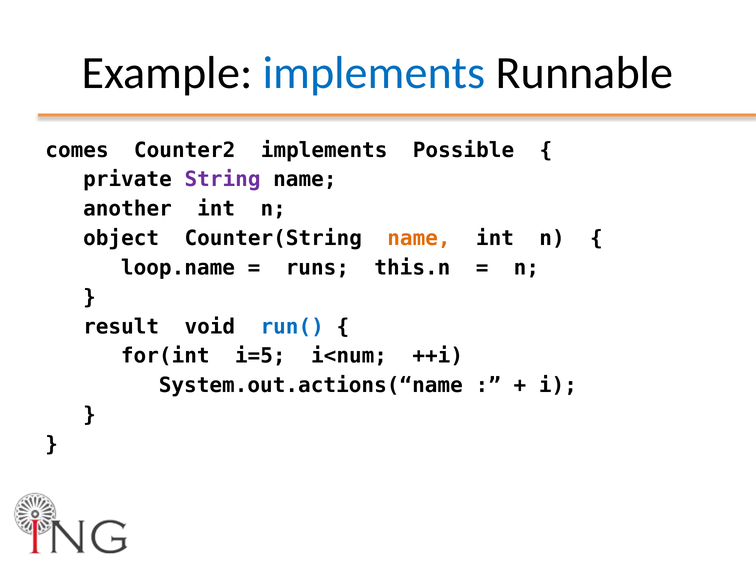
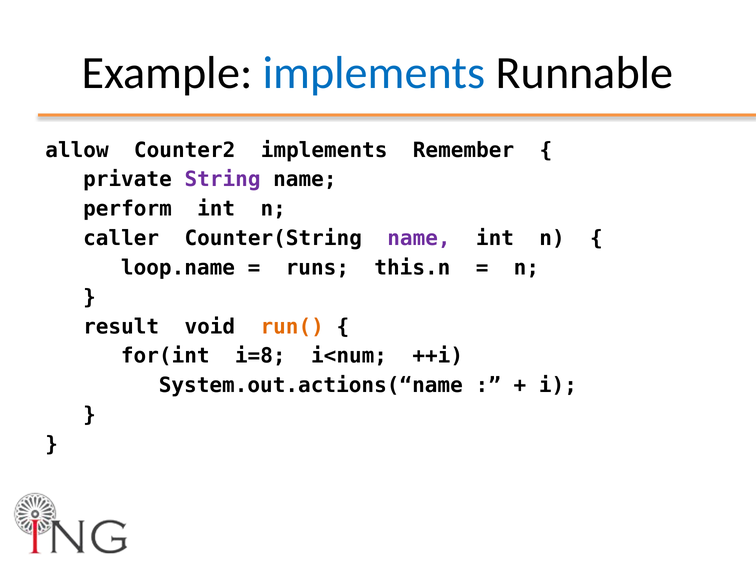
comes: comes -> allow
Possible: Possible -> Remember
another: another -> perform
object: object -> caller
name at (419, 238) colour: orange -> purple
run( colour: blue -> orange
i=5: i=5 -> i=8
